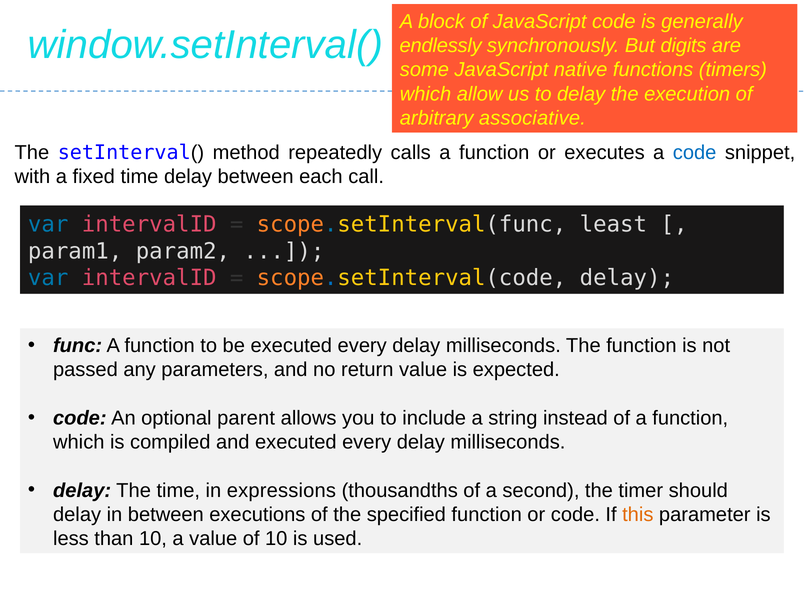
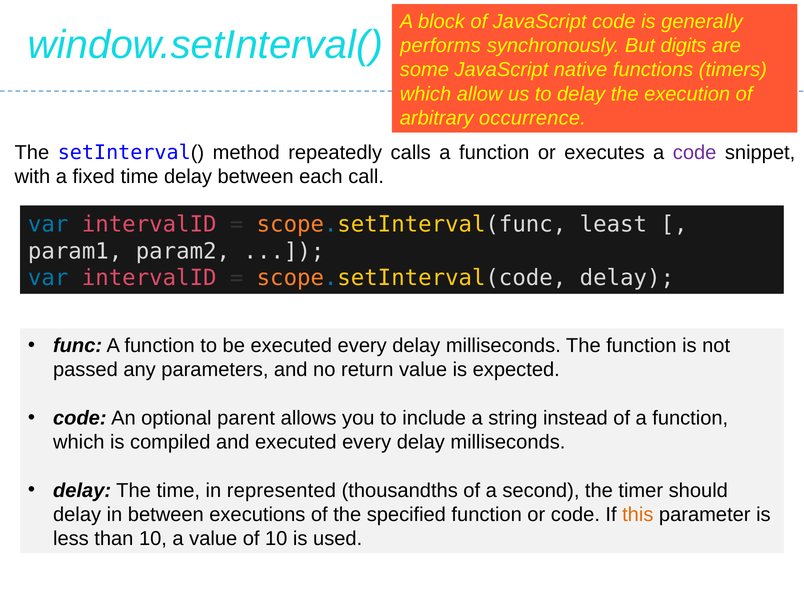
endlessly: endlessly -> performs
associative: associative -> occurrence
code at (695, 152) colour: blue -> purple
expressions: expressions -> represented
